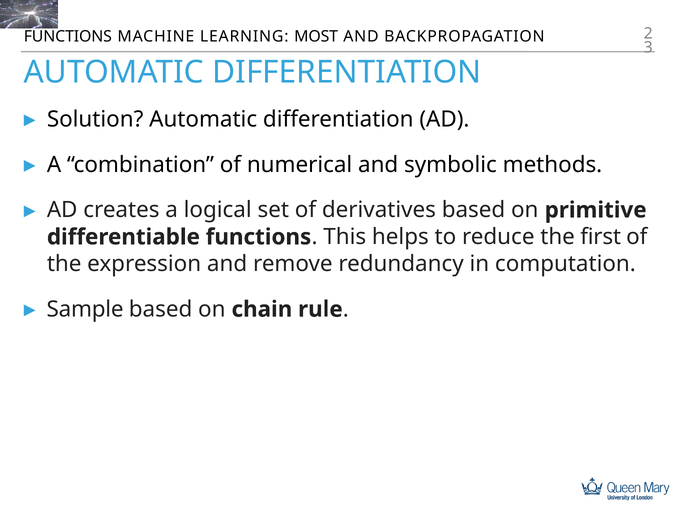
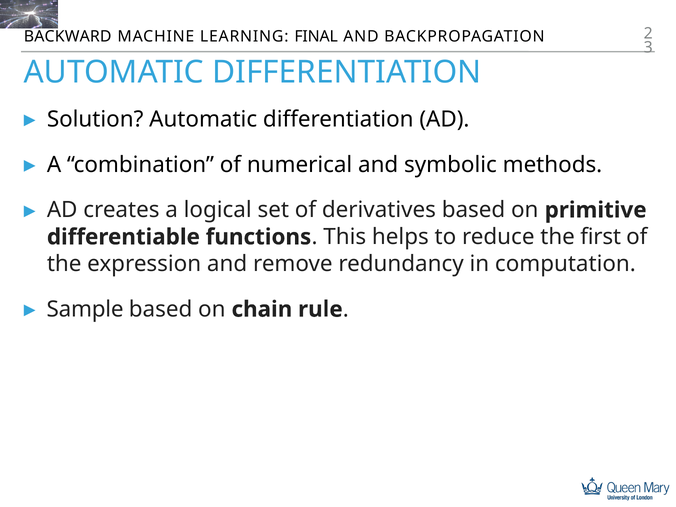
FUNCTIONS at (68, 37): FUNCTIONS -> BACKWARD
MOST: MOST -> FINAL
